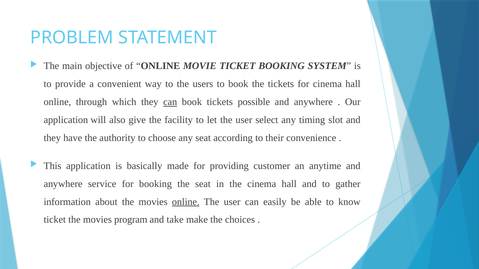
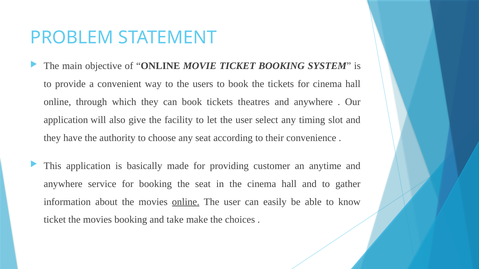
can at (170, 102) underline: present -> none
possible: possible -> theatres
movies program: program -> booking
